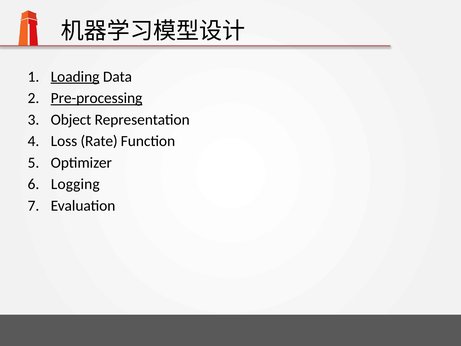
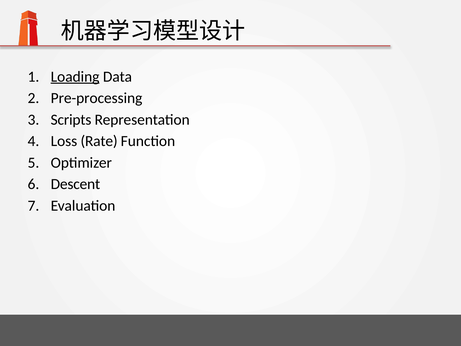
Pre-processing underline: present -> none
Object: Object -> Scripts
Logging: Logging -> Descent
